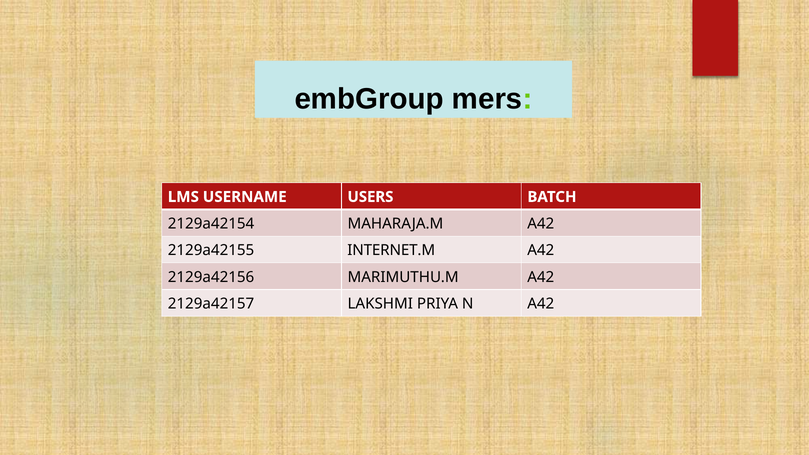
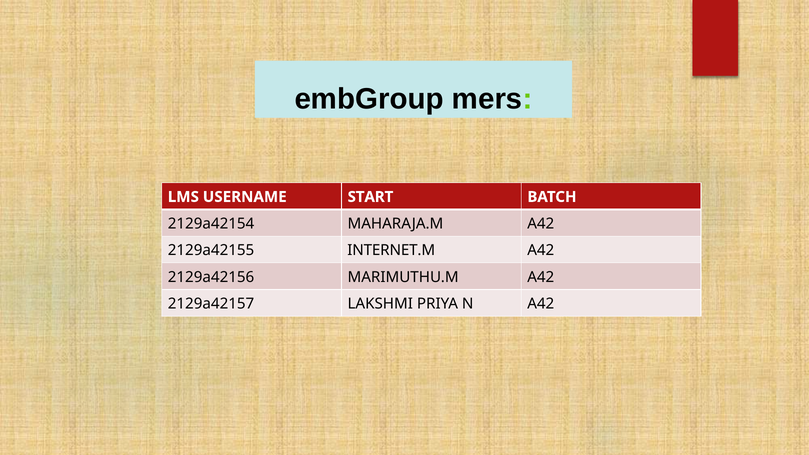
USERS: USERS -> START
